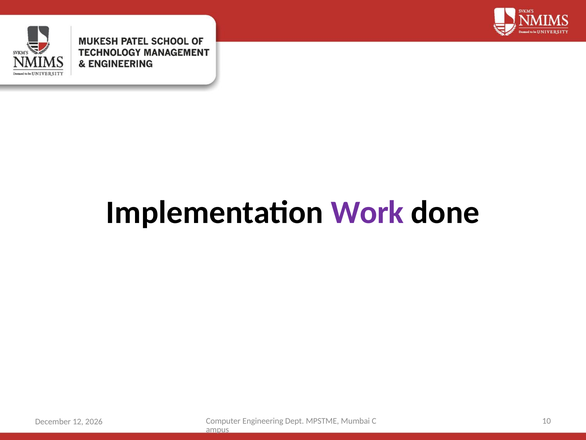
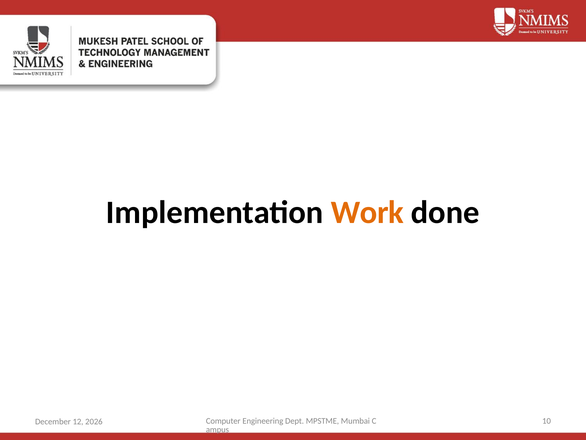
Work colour: purple -> orange
